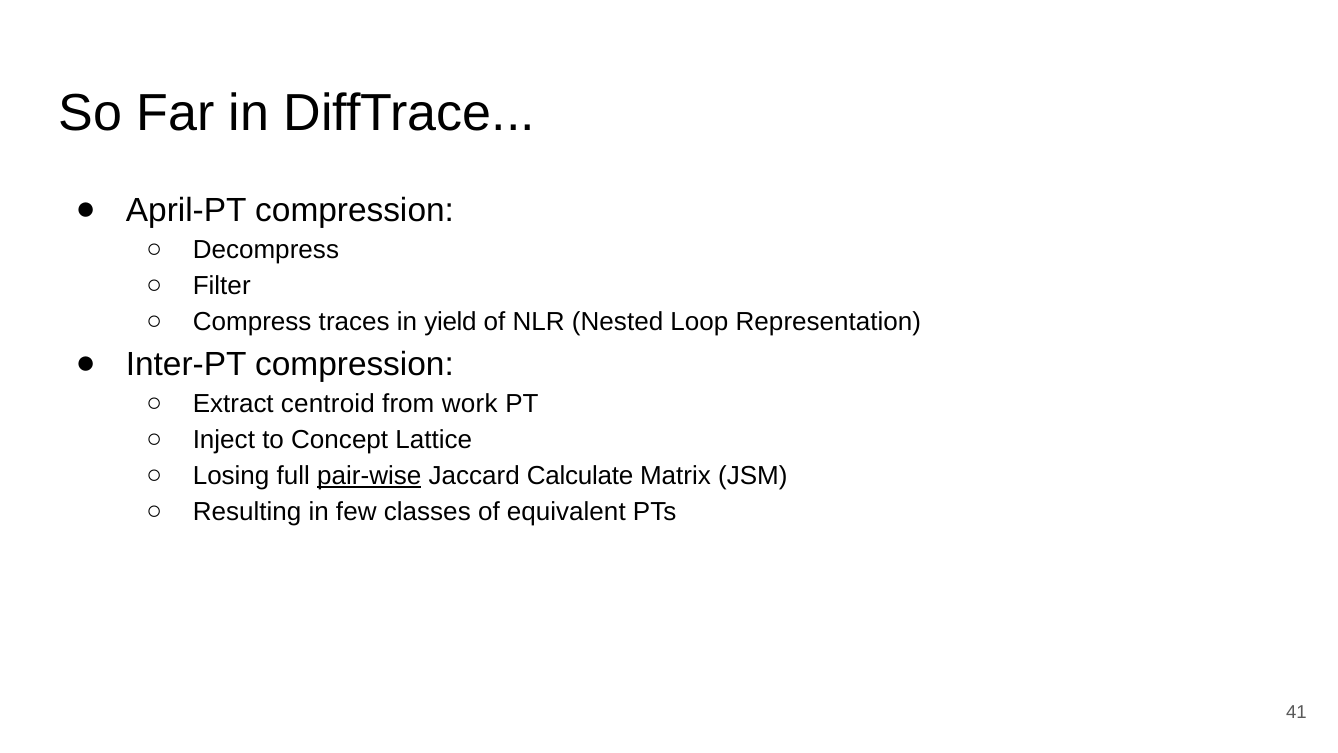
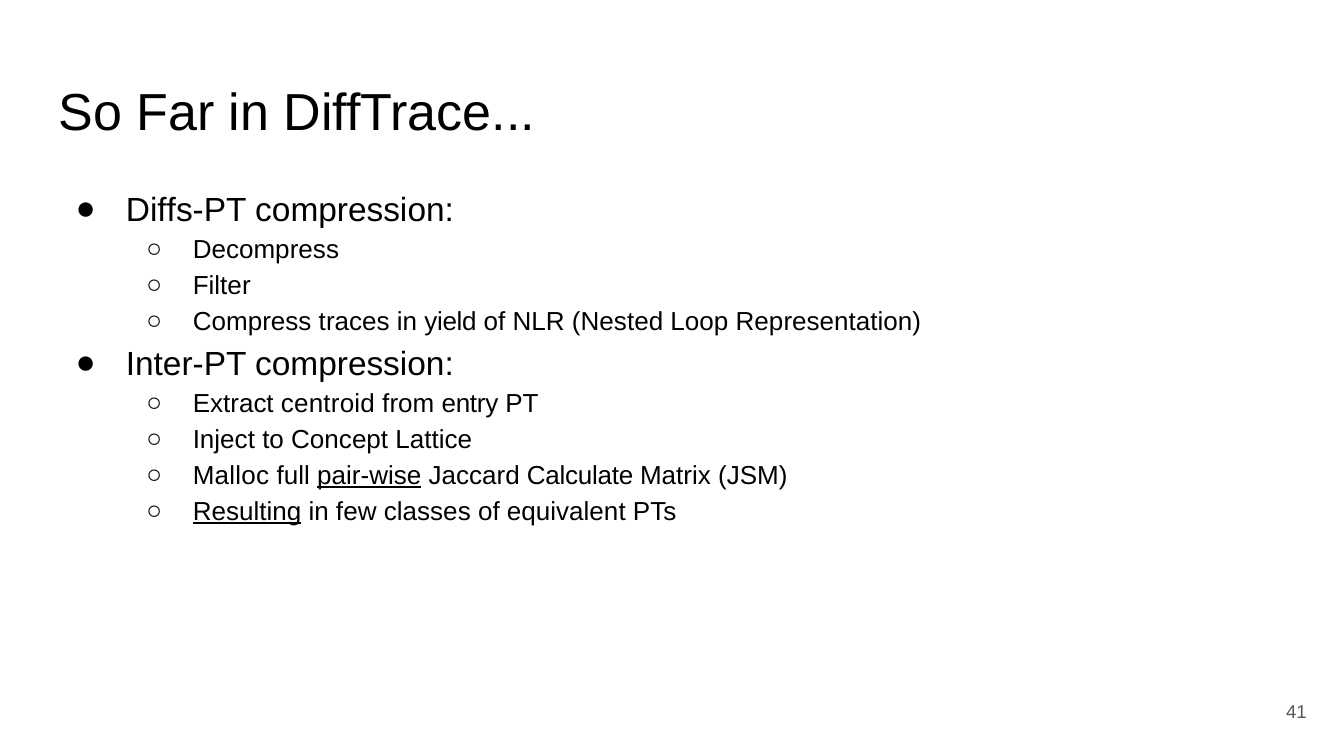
April-PT: April-PT -> Diffs-PT
work: work -> entry
Losing: Losing -> Malloc
Resulting underline: none -> present
